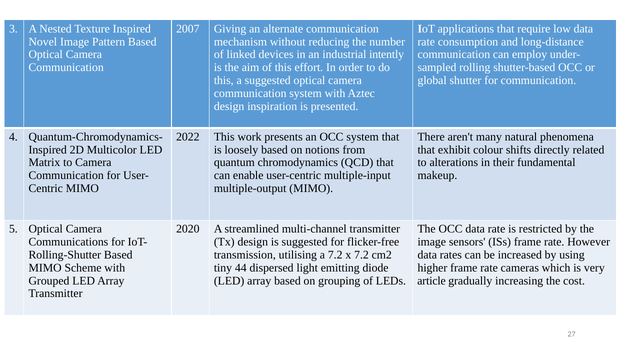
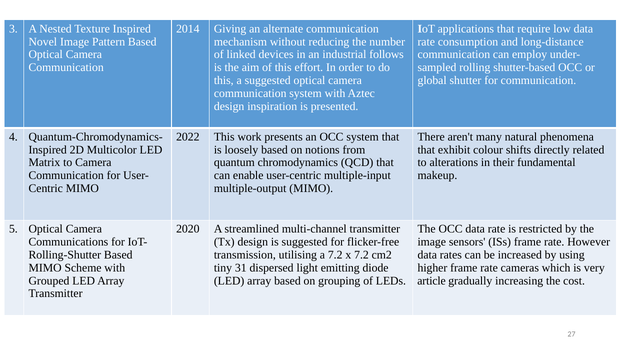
2007: 2007 -> 2014
intently: intently -> follows
44: 44 -> 31
